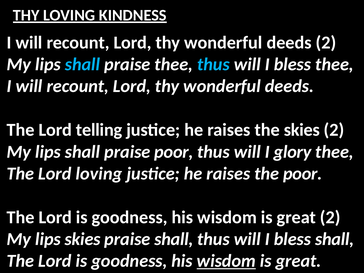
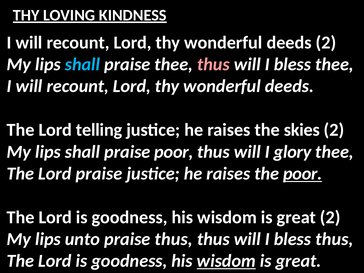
thus at (213, 64) colour: light blue -> pink
Lord loving: loving -> praise
poor at (303, 174) underline: none -> present
lips skies: skies -> unto
praise shall: shall -> thus
bless shall: shall -> thus
